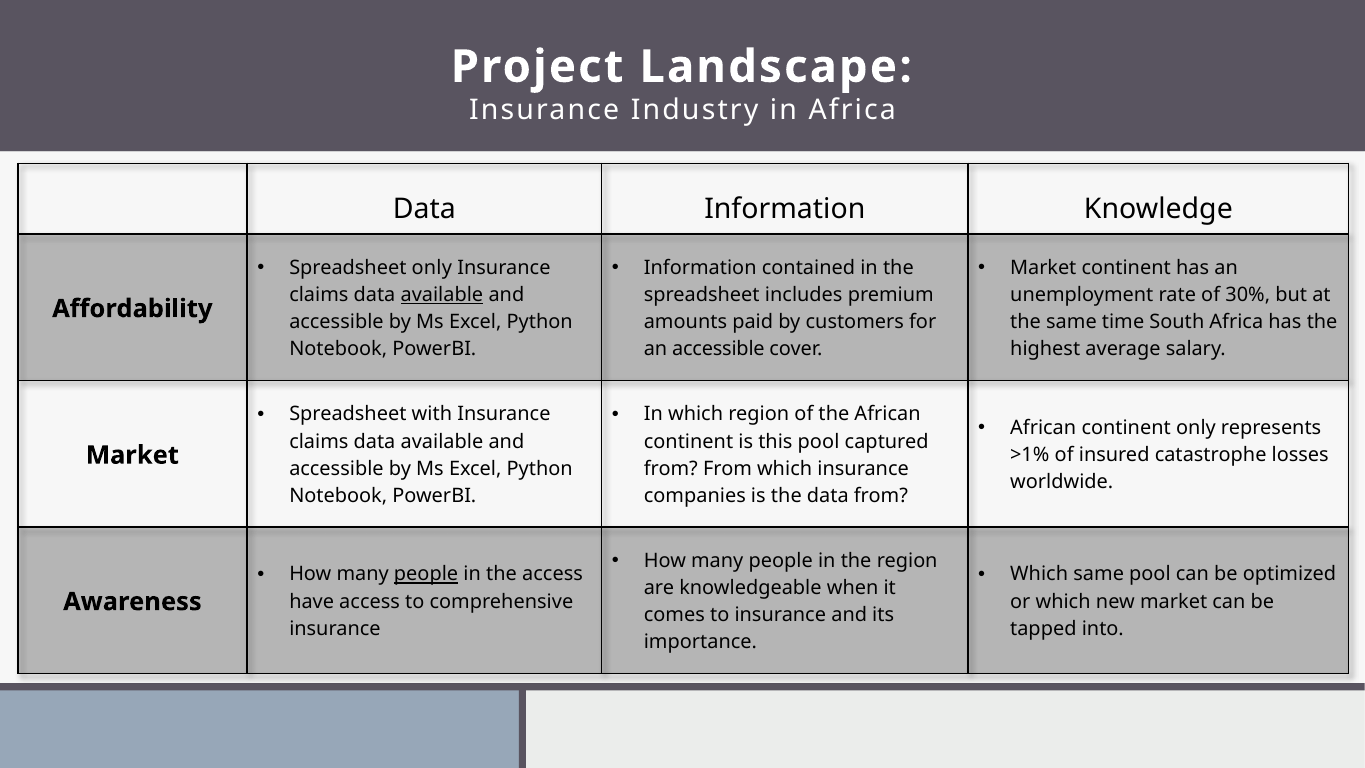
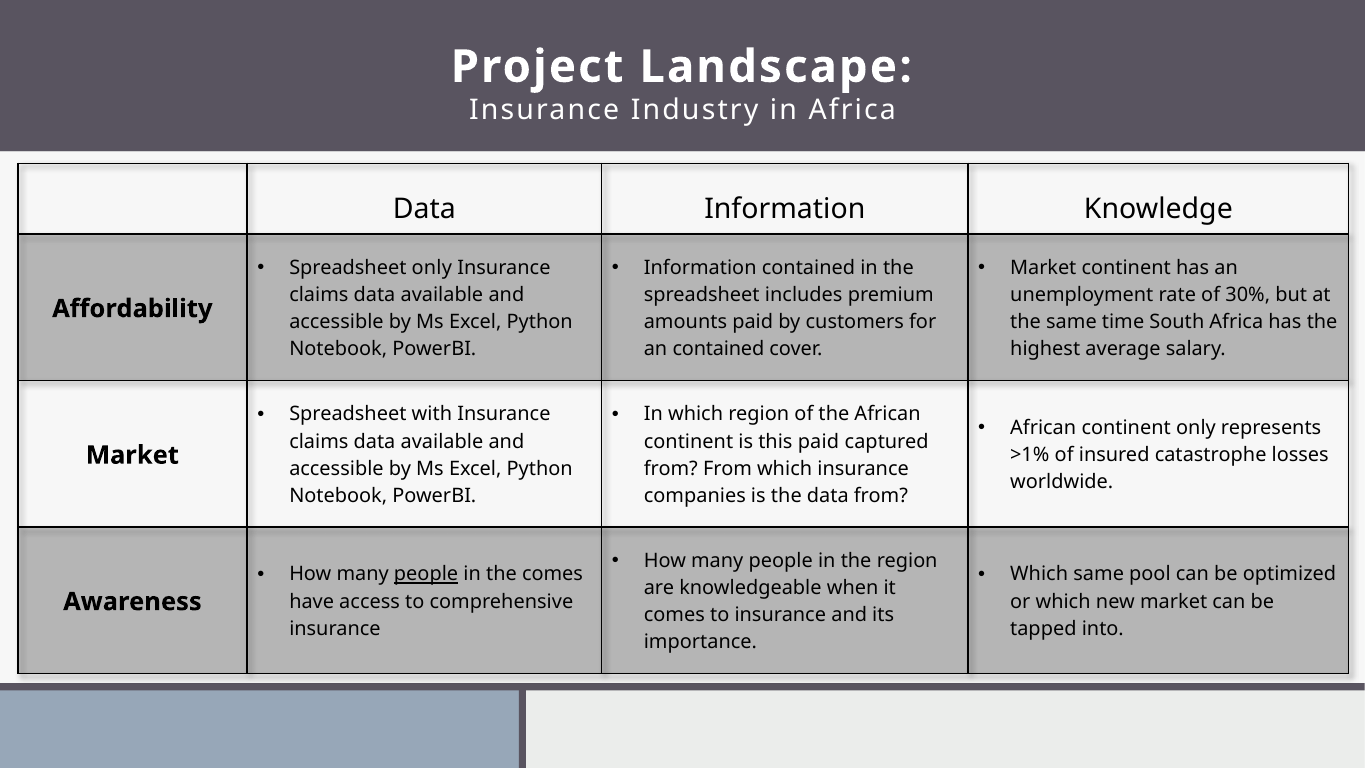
available at (442, 295) underline: present -> none
an accessible: accessible -> contained
this pool: pool -> paid
the access: access -> comes
